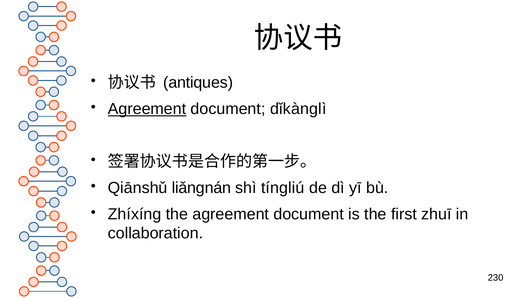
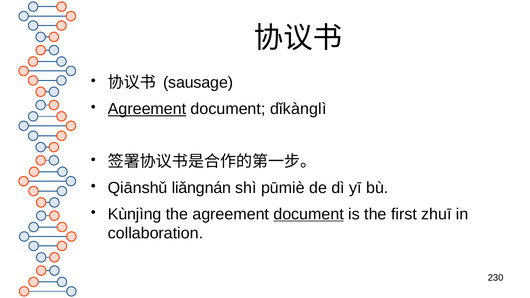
antiques: antiques -> sausage
tíngliú: tíngliú -> pūmiè
Zhíxíng: Zhíxíng -> Kùnjìng
document at (309, 214) underline: none -> present
